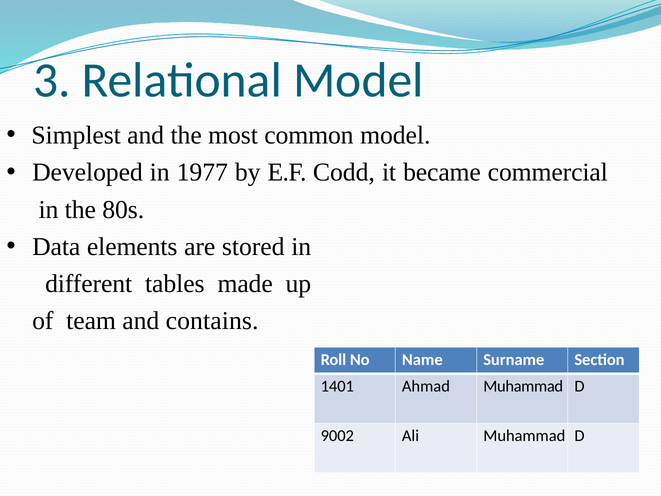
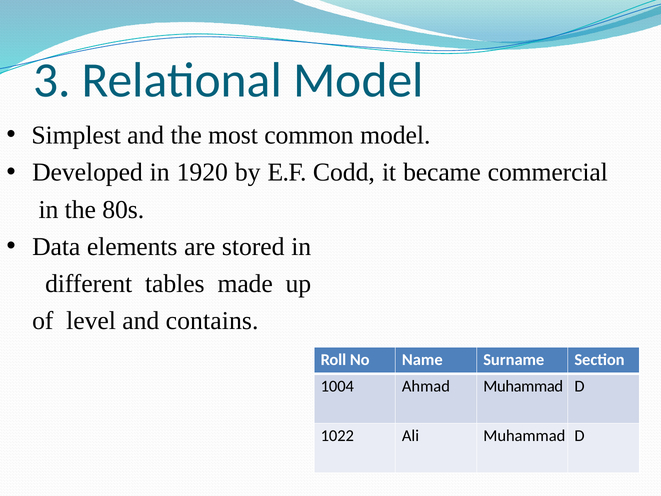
1977: 1977 -> 1920
team: team -> level
1401: 1401 -> 1004
9002: 9002 -> 1022
